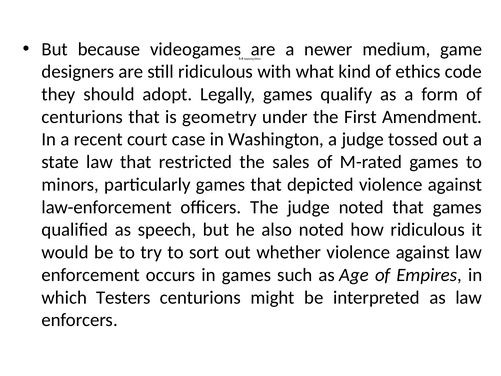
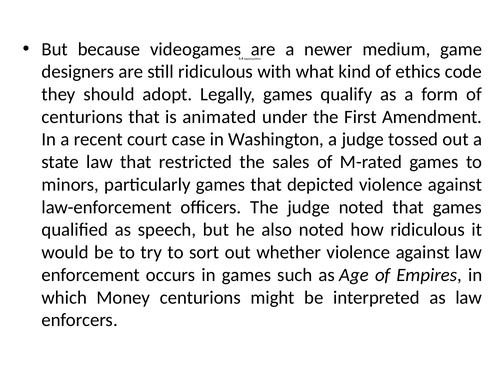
geometry: geometry -> animated
Testers: Testers -> Money
